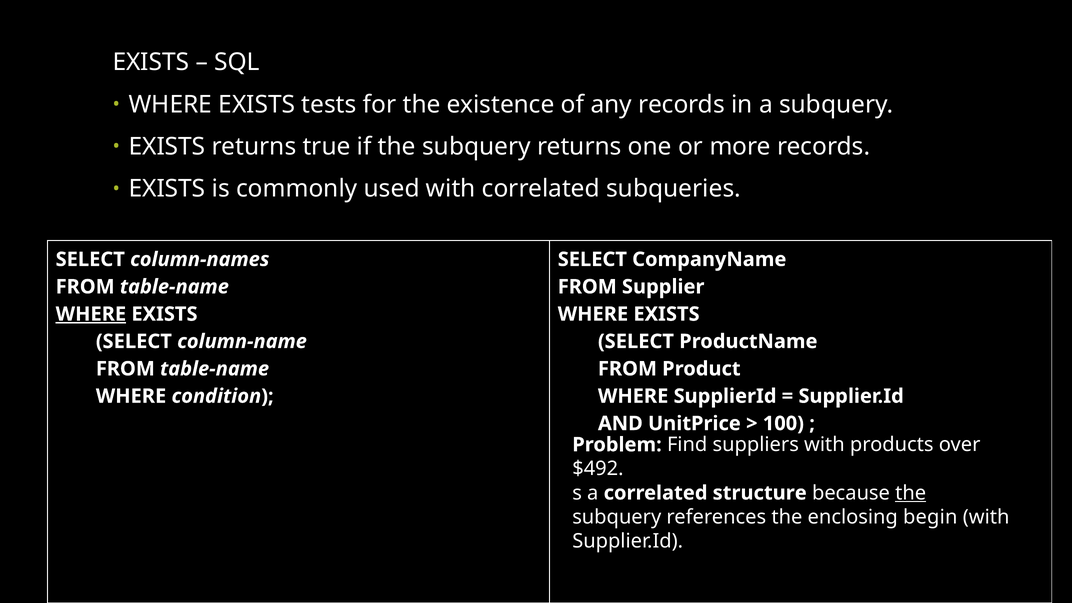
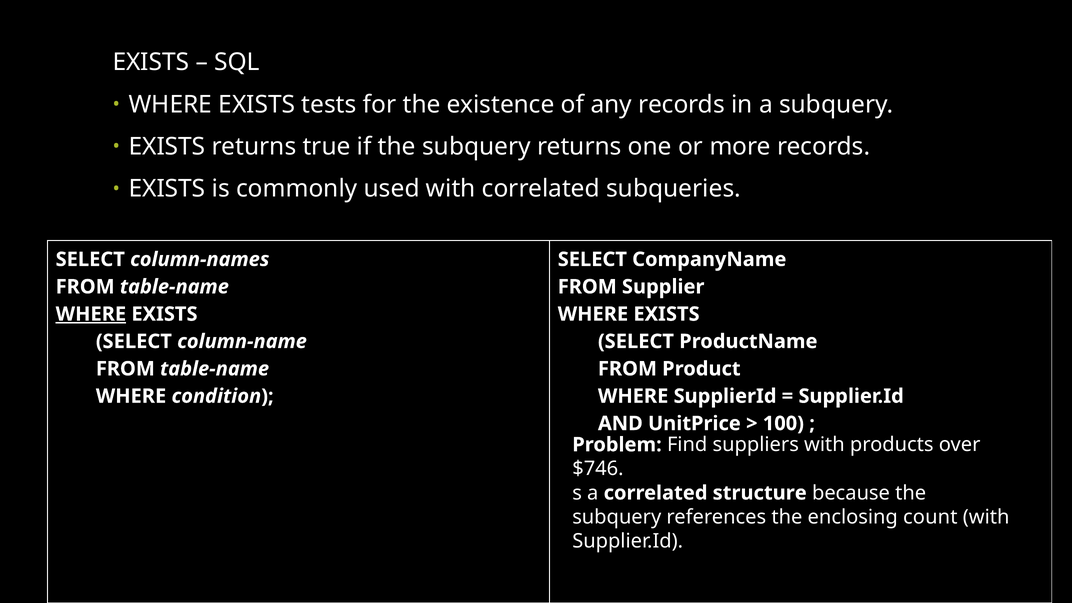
$492: $492 -> $746
the at (911, 493) underline: present -> none
begin: begin -> count
